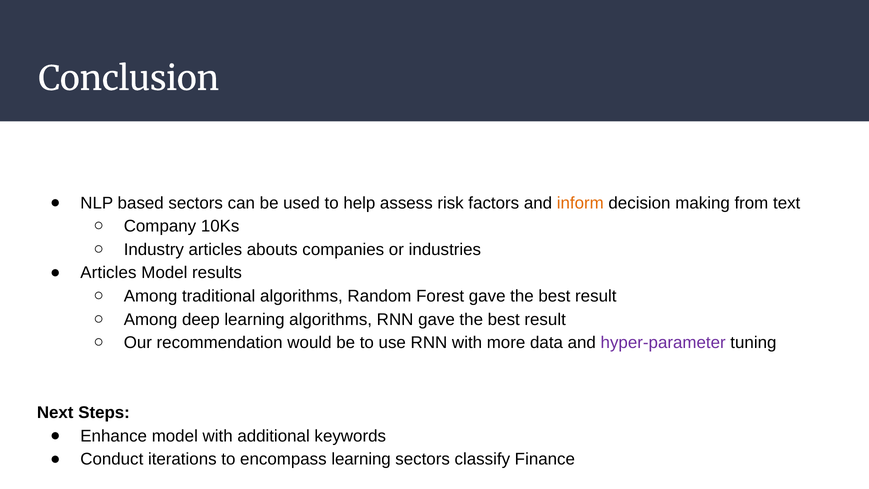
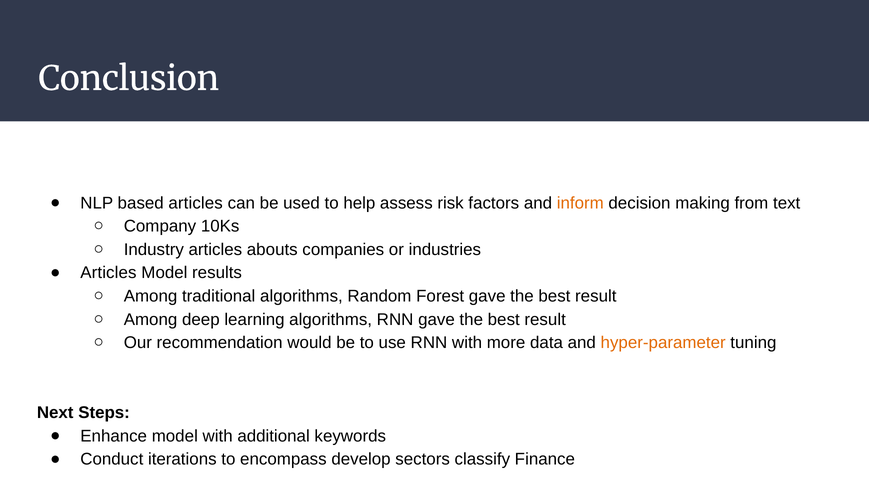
based sectors: sectors -> articles
hyper-parameter colour: purple -> orange
encompass learning: learning -> develop
